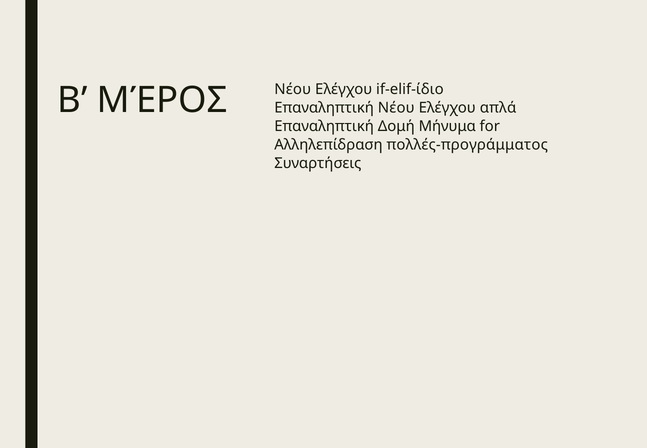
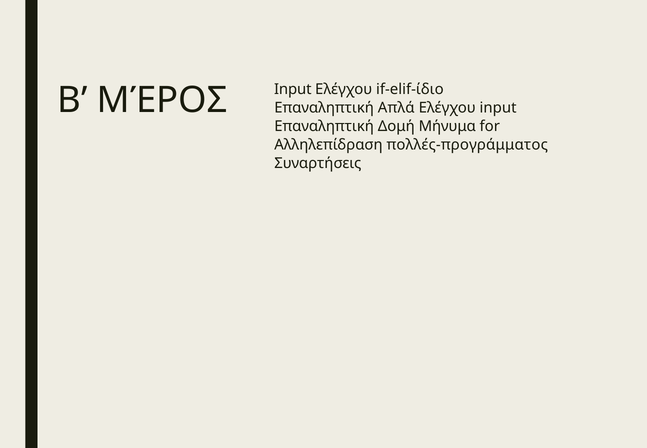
ΜΈΡΟΣ Νέου: Νέου -> Input
Επαναληπτική Νέου: Νέου -> Απλά
Ελέγχου απλά: απλά -> input
